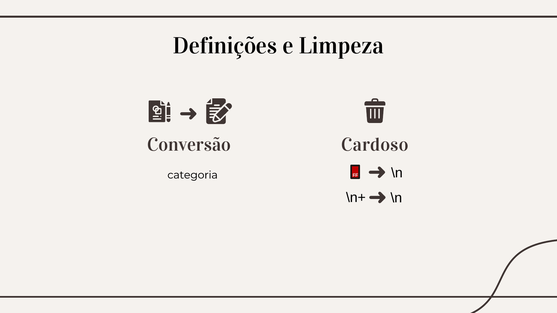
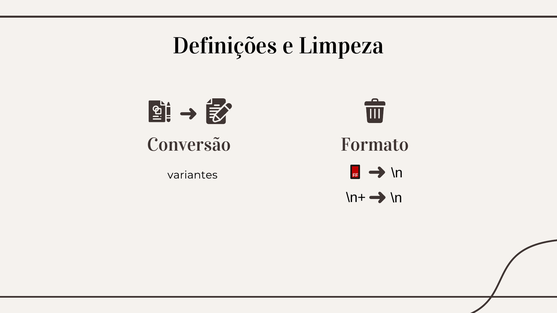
Cardoso: Cardoso -> Formato
categoria: categoria -> variantes
